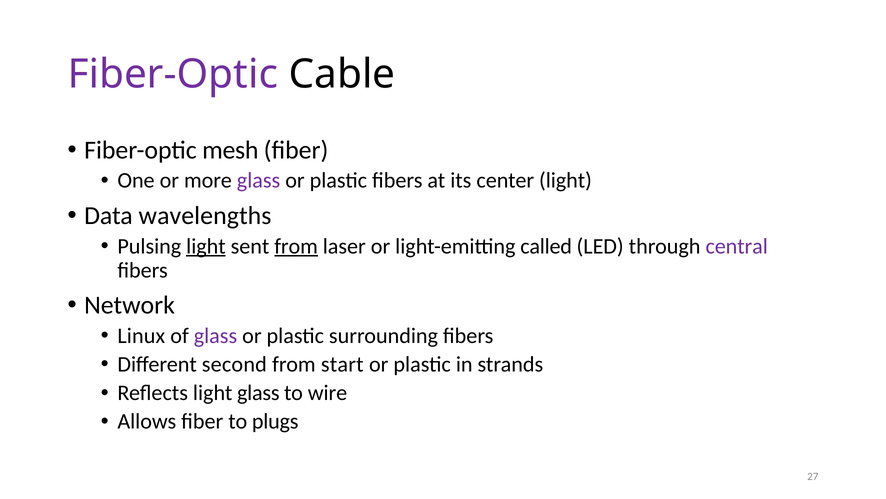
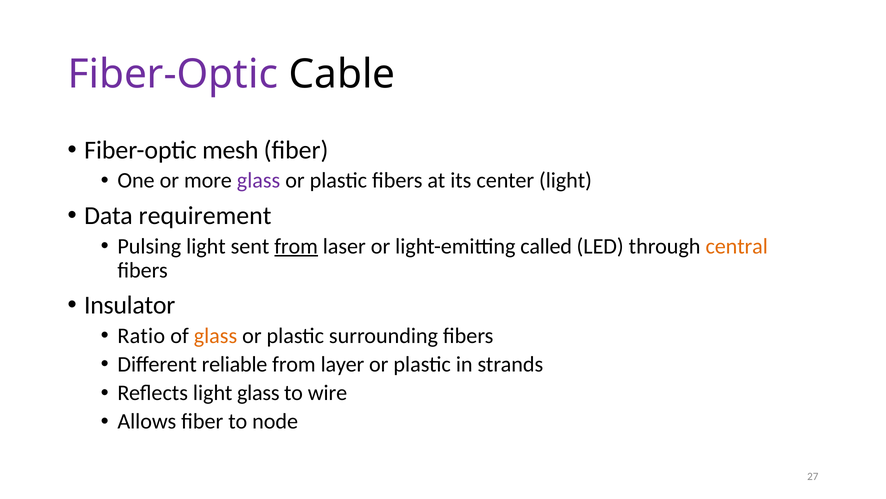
wavelengths: wavelengths -> requirement
light at (206, 246) underline: present -> none
central colour: purple -> orange
Network: Network -> Insulator
Linux: Linux -> Ratio
glass at (215, 336) colour: purple -> orange
second: second -> reliable
start: start -> layer
plugs: plugs -> node
